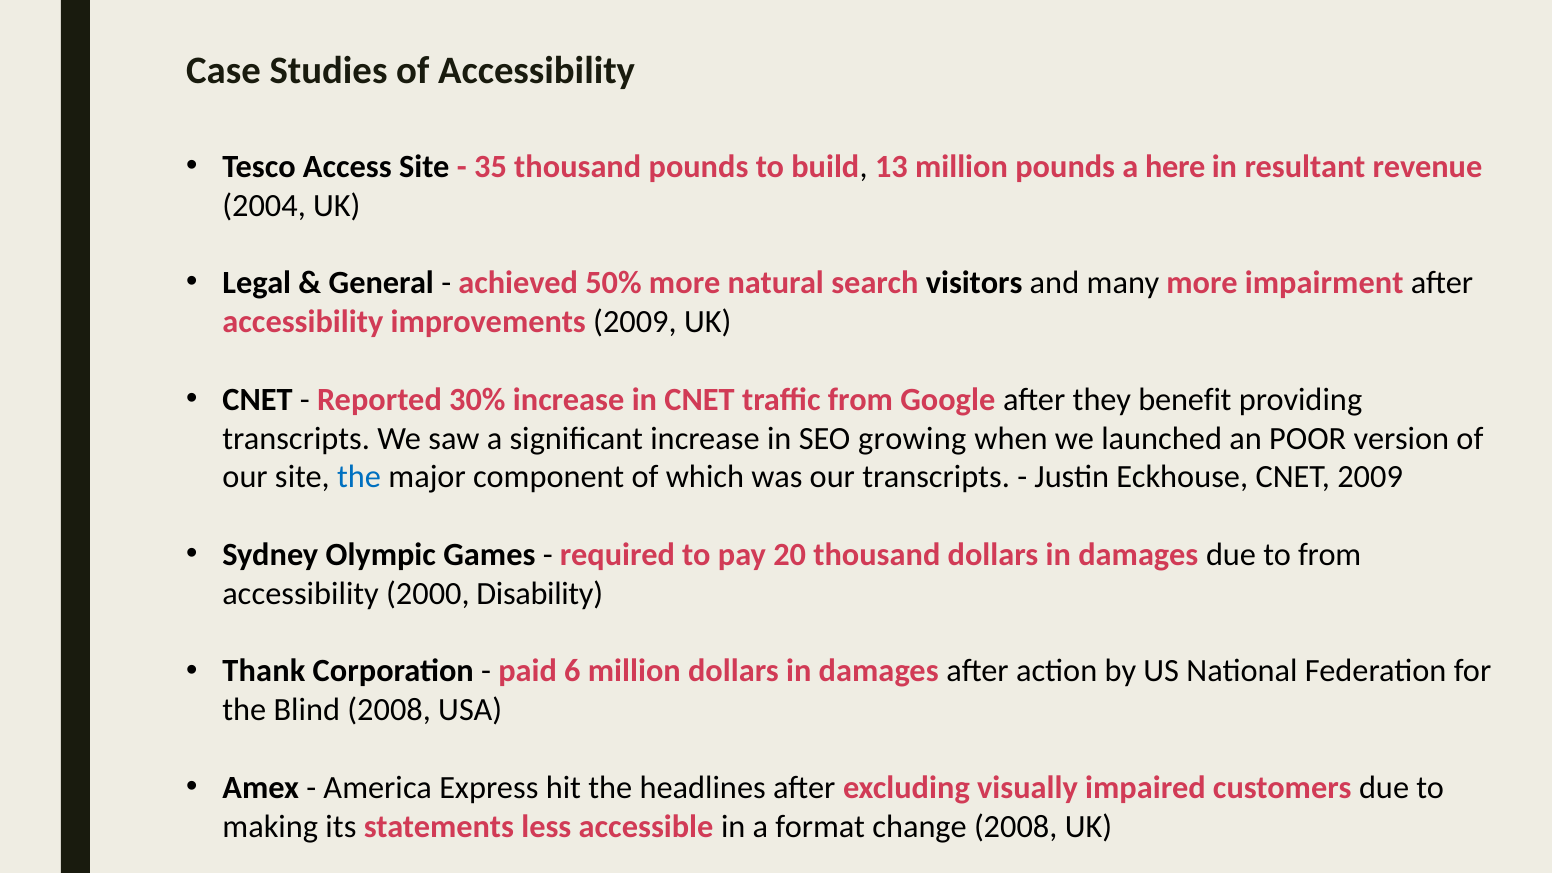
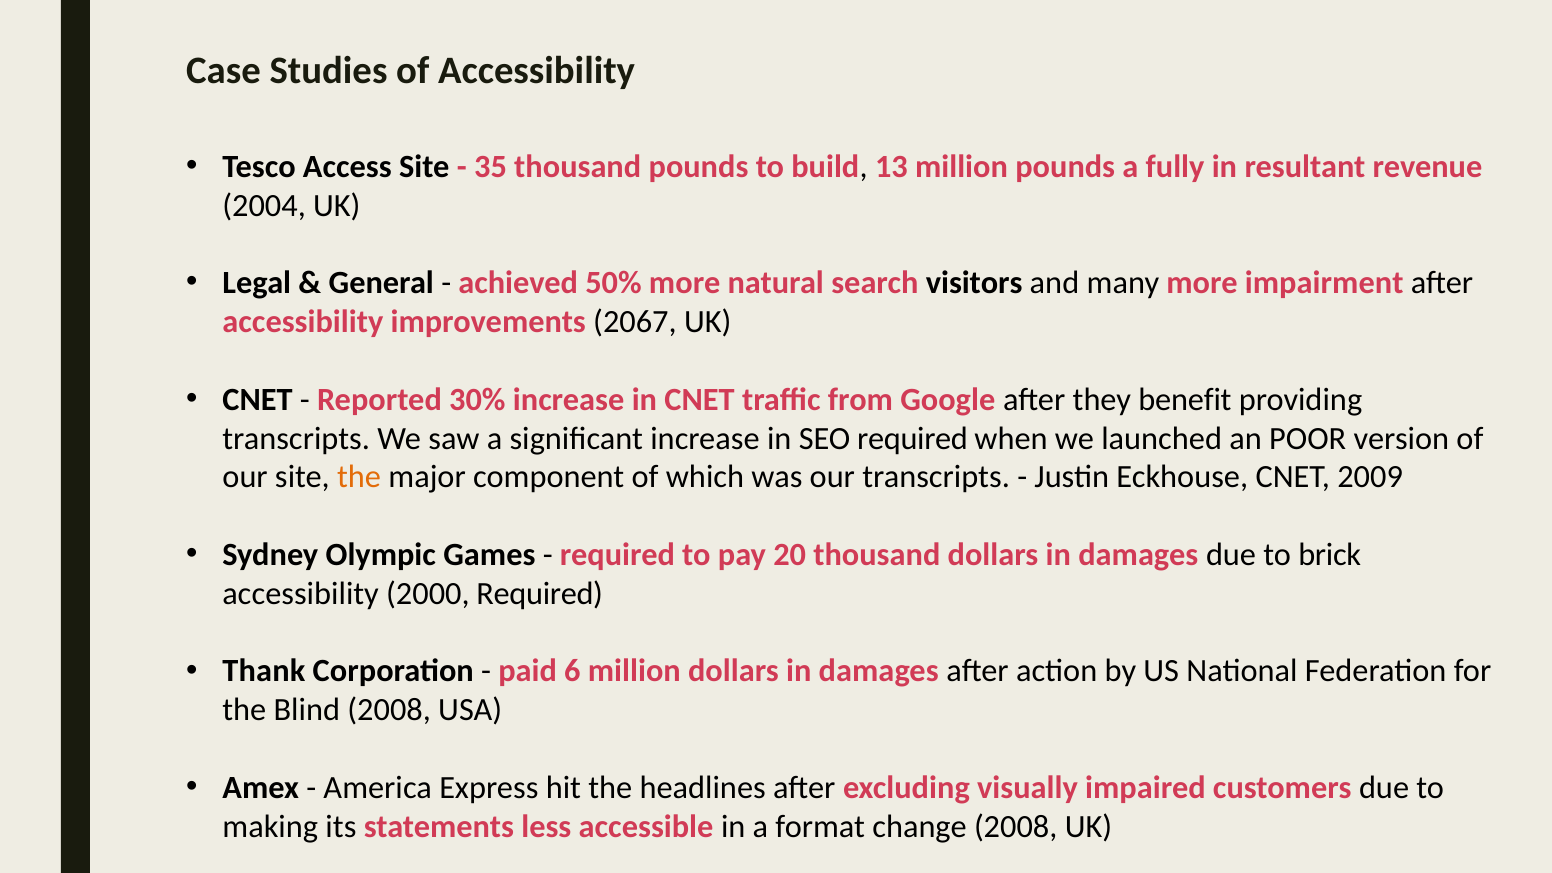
here: here -> fully
improvements 2009: 2009 -> 2067
SEO growing: growing -> required
the at (359, 477) colour: blue -> orange
to from: from -> brick
2000 Disability: Disability -> Required
